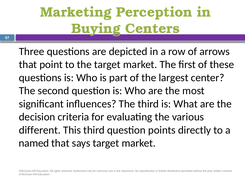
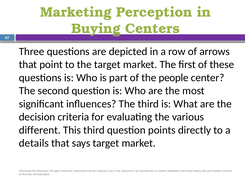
largest: largest -> people
named: named -> details
